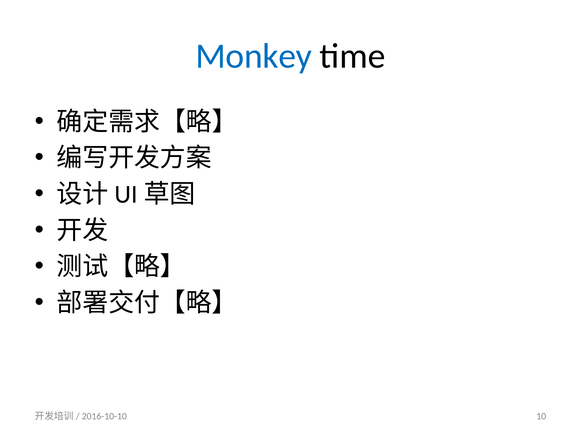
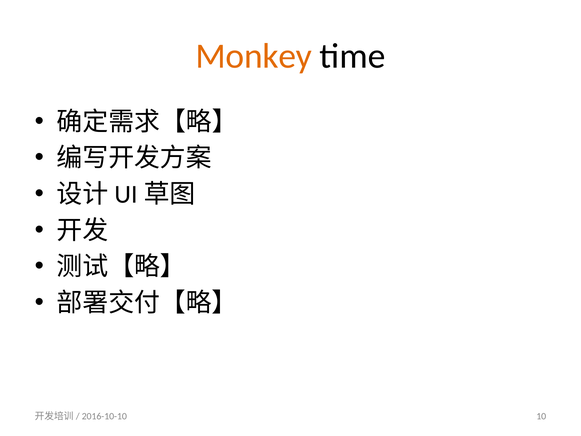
Monkey colour: blue -> orange
